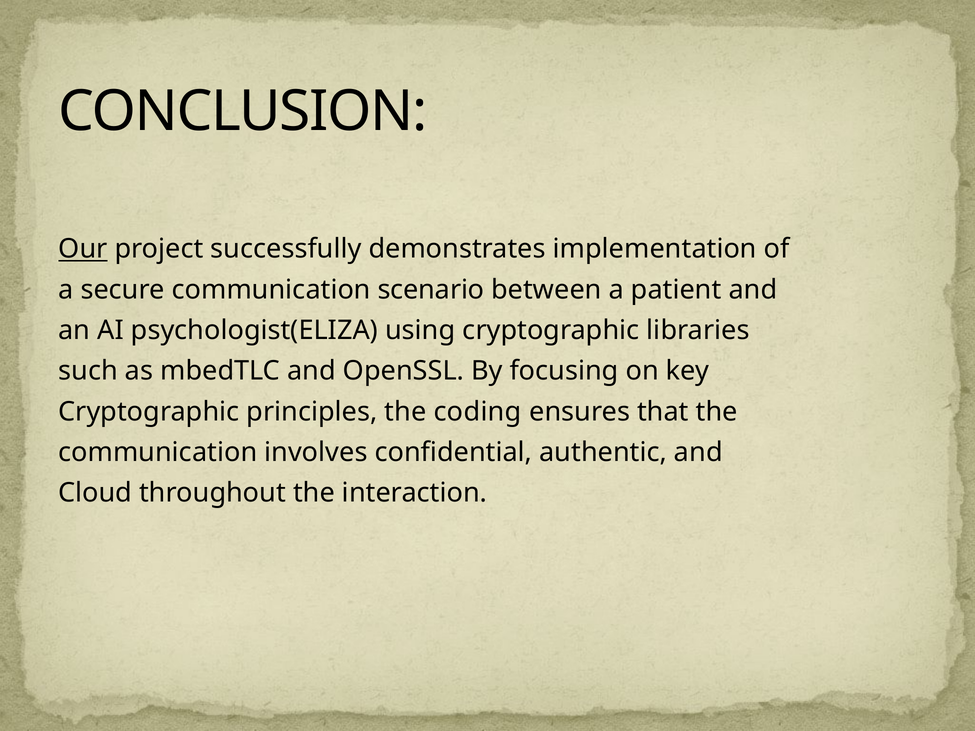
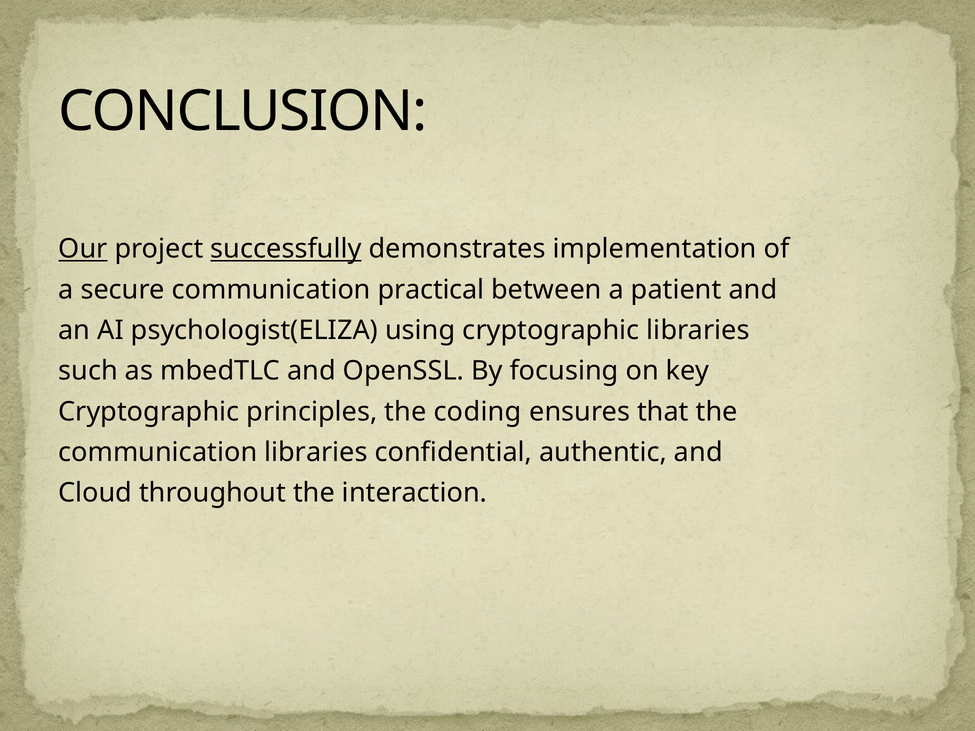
successfully underline: none -> present
scenario: scenario -> practical
communication involves: involves -> libraries
